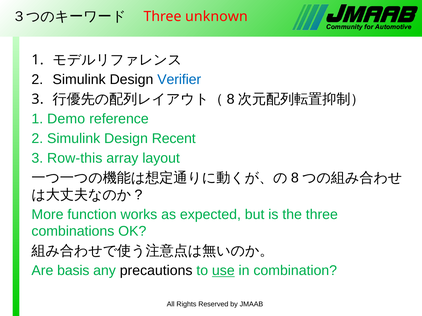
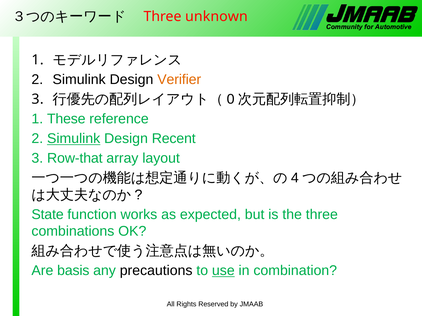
Verifier colour: blue -> orange
8 at (231, 99): 8 -> 0
Demo: Demo -> These
Simulink at (74, 139) underline: none -> present
Row-this: Row-this -> Row-that
8 at (295, 178): 8 -> 4
More: More -> State
